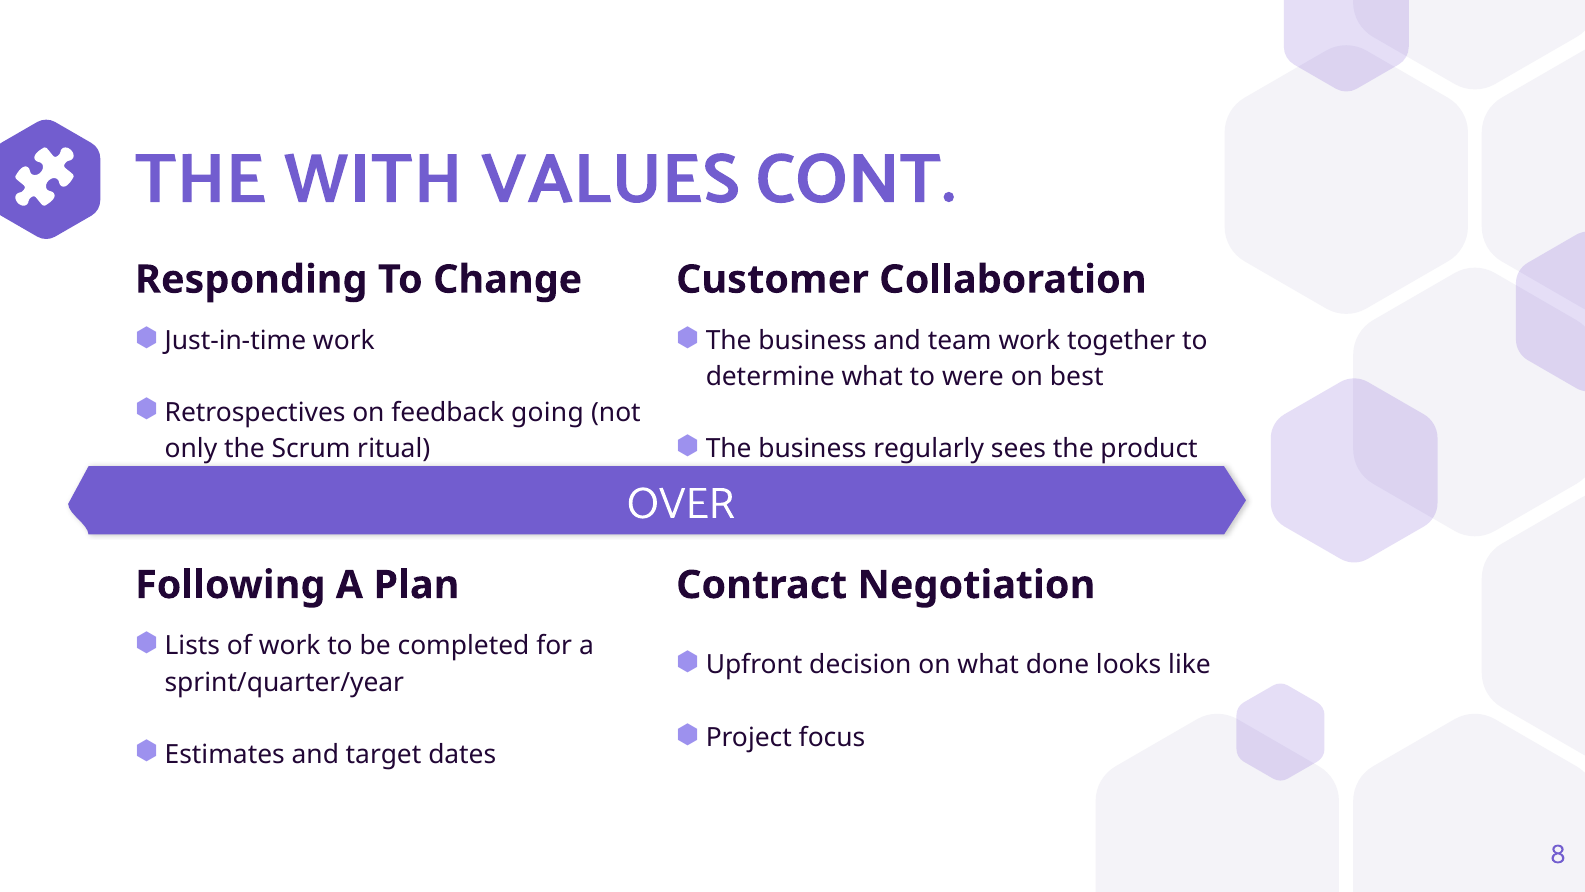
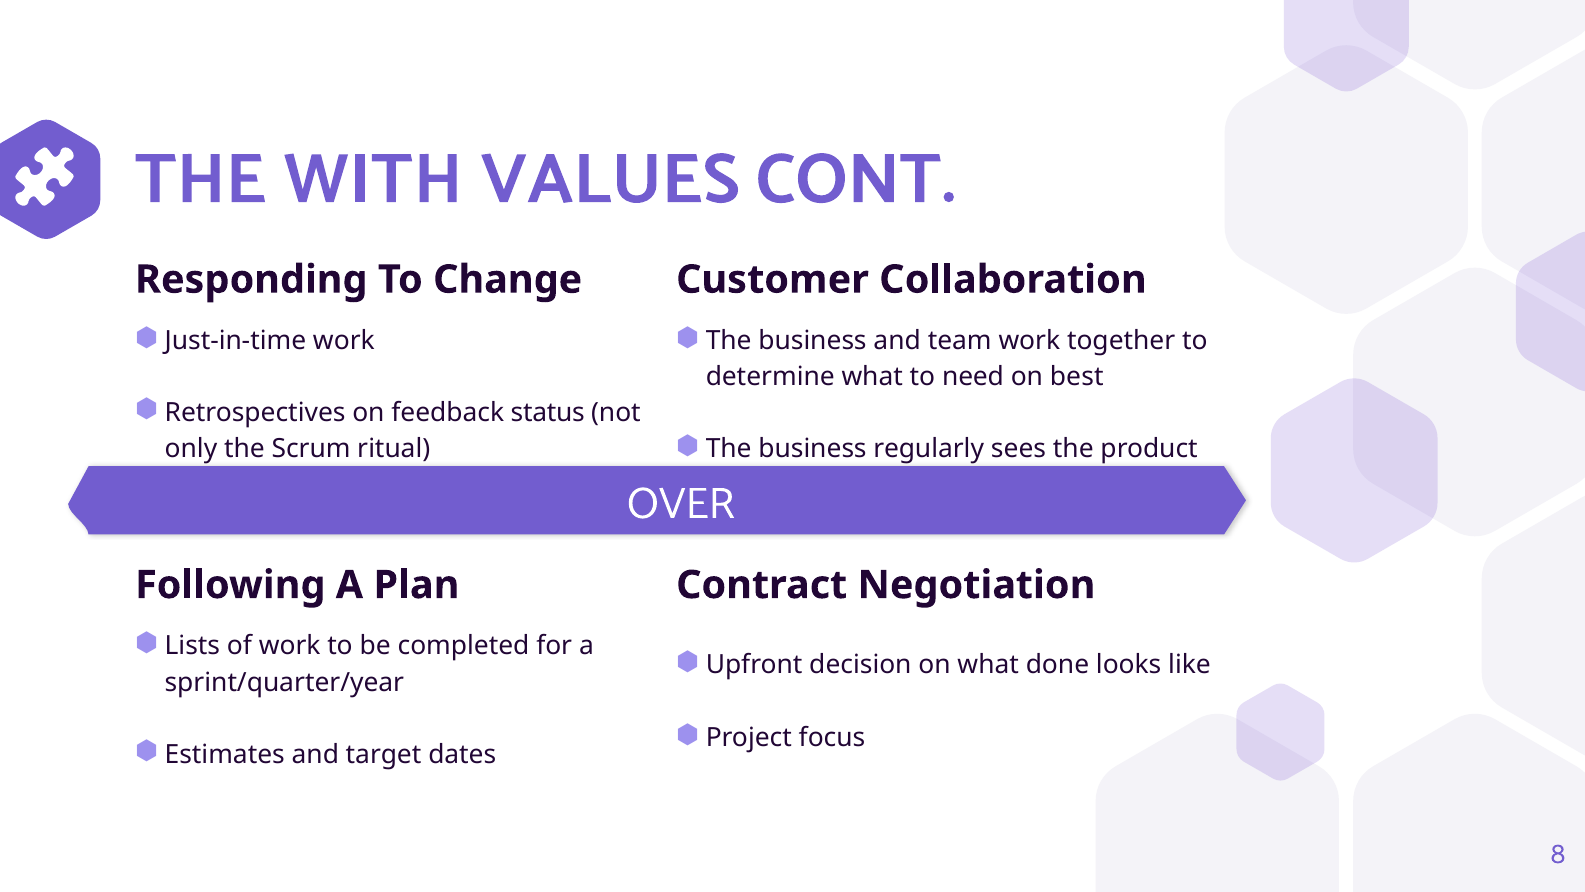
were: were -> need
going: going -> status
